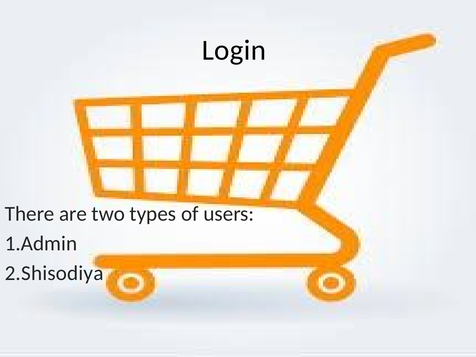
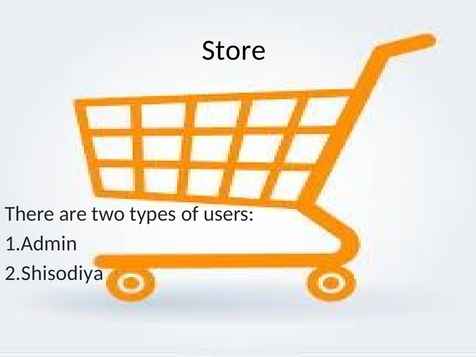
Login: Login -> Store
